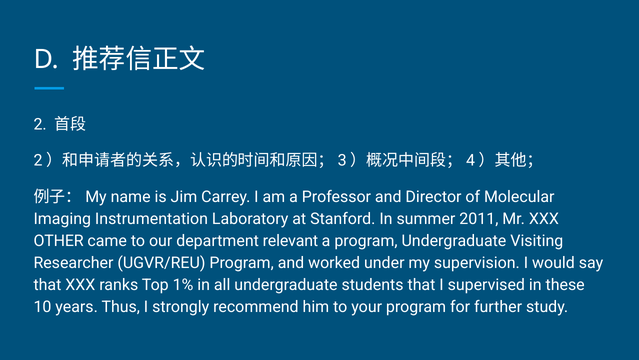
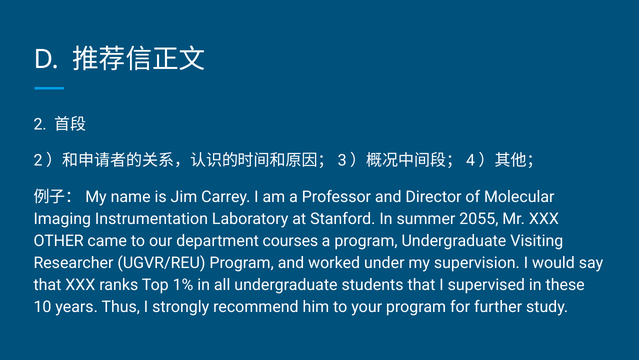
2011: 2011 -> 2055
relevant: relevant -> courses
